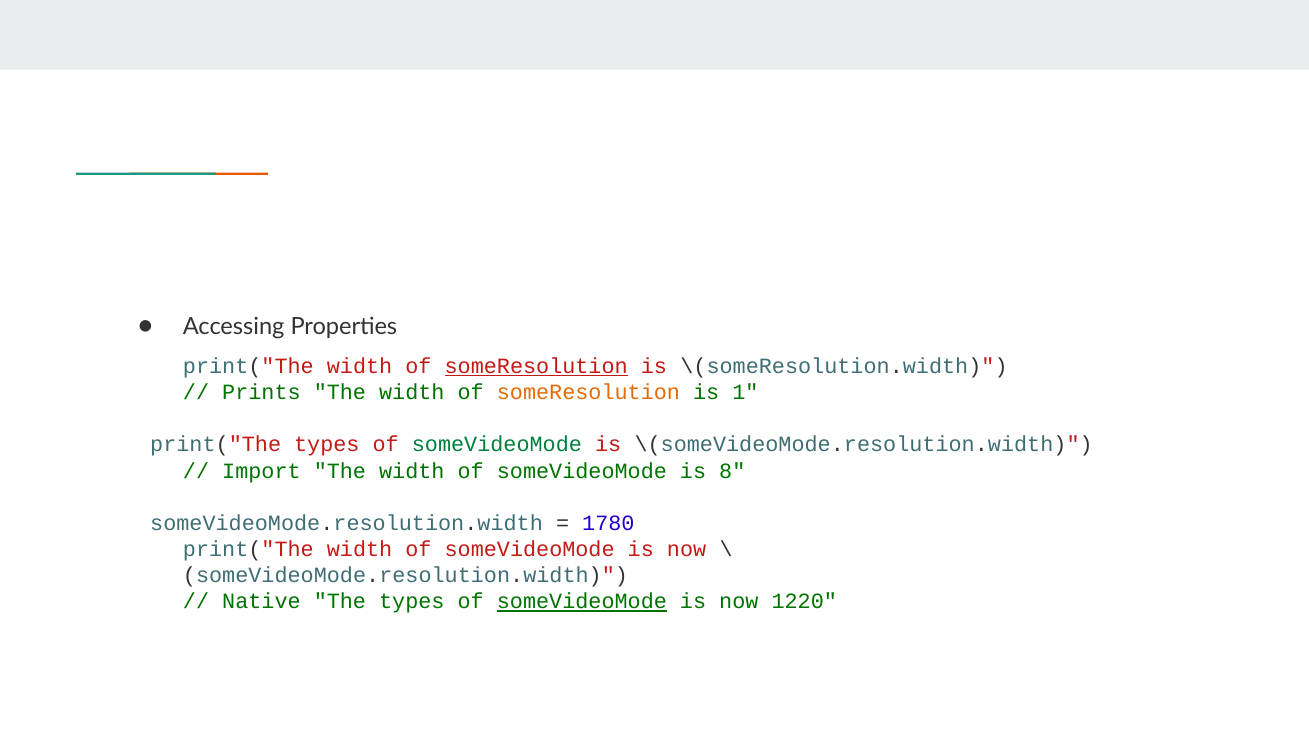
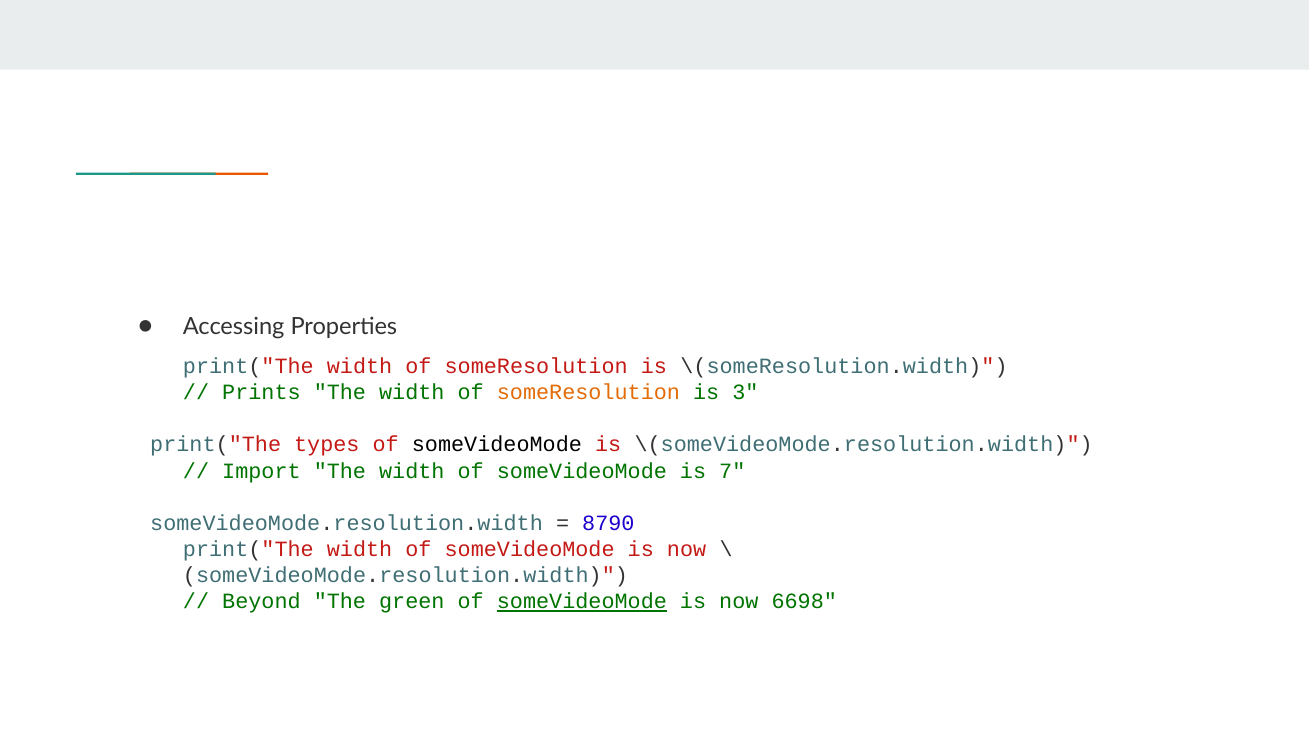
someResolution at (536, 366) underline: present -> none
1: 1 -> 3
someVideoMode at (497, 445) colour: green -> black
8: 8 -> 7
1780: 1780 -> 8790
Native: Native -> Beyond
The types: types -> green
1220: 1220 -> 6698
